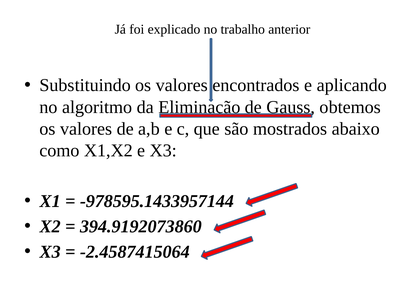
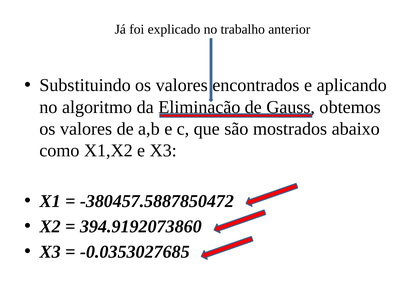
-978595.1433957144: -978595.1433957144 -> -380457.5887850472
-2.4587415064: -2.4587415064 -> -0.0353027685
